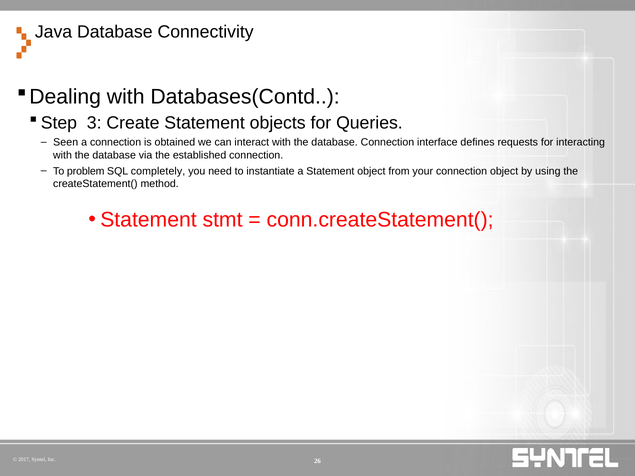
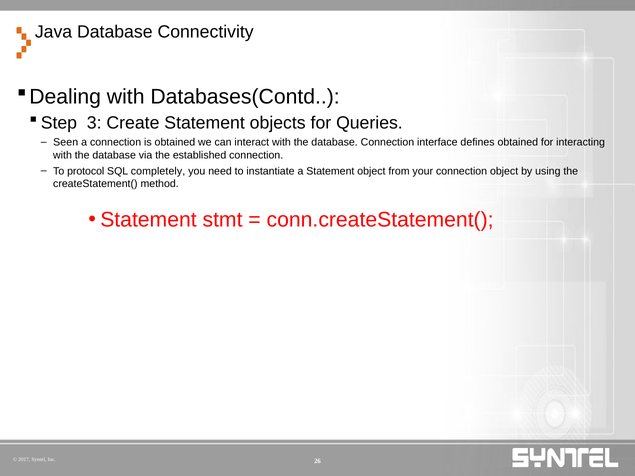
defines requests: requests -> obtained
problem: problem -> protocol
